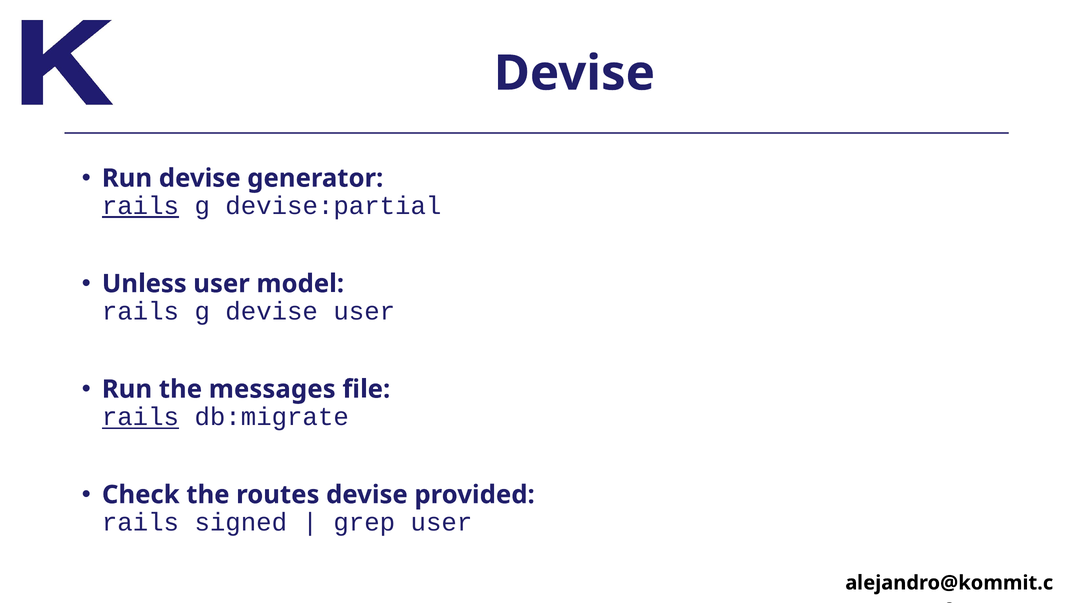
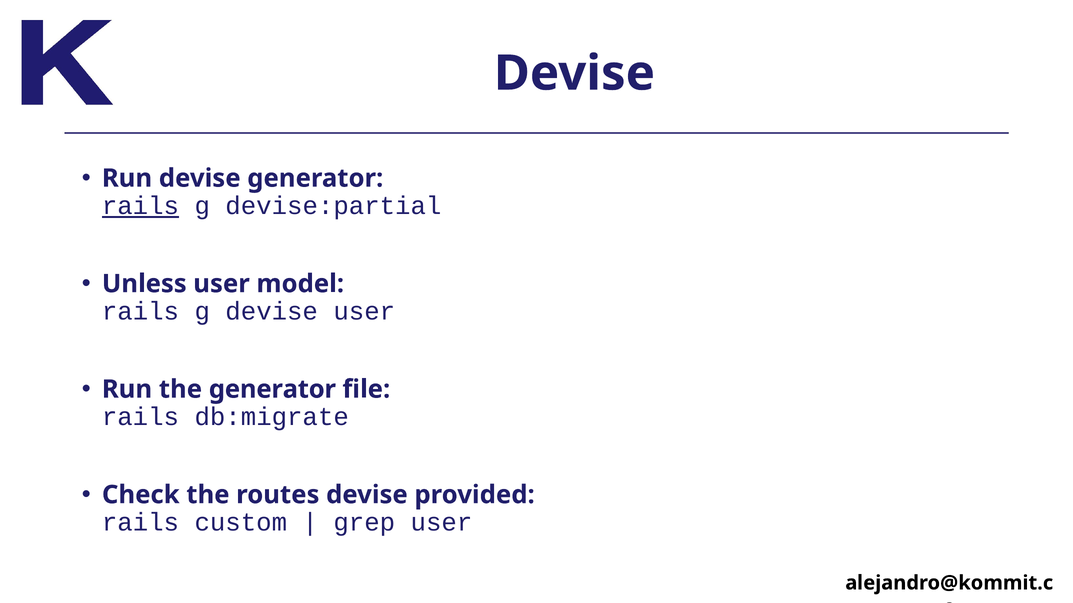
the messages: messages -> generator
rails at (140, 417) underline: present -> none
signed: signed -> custom
